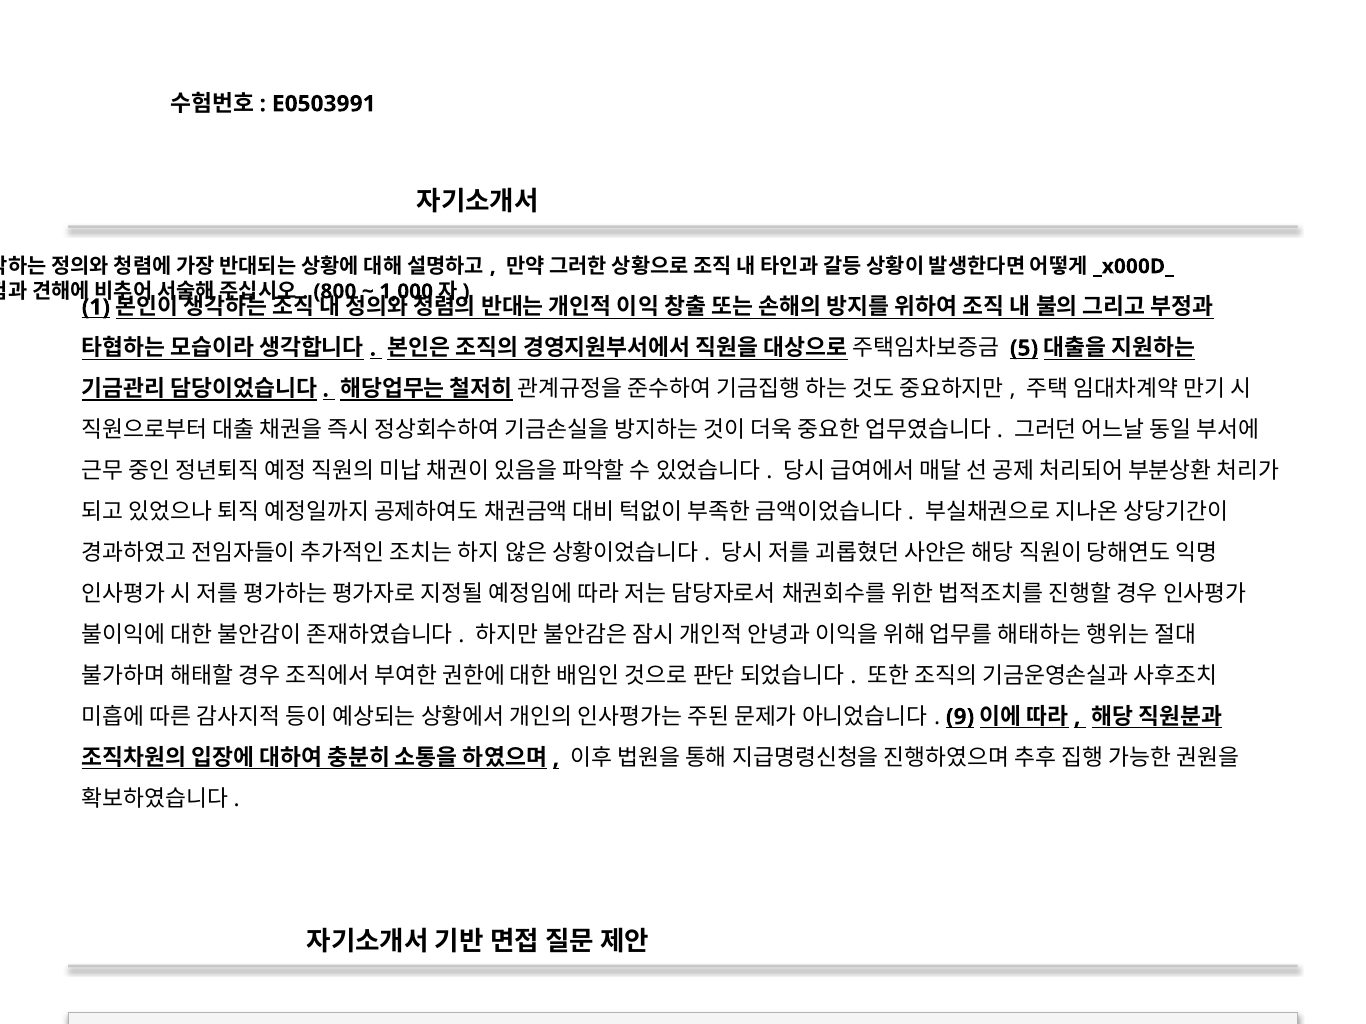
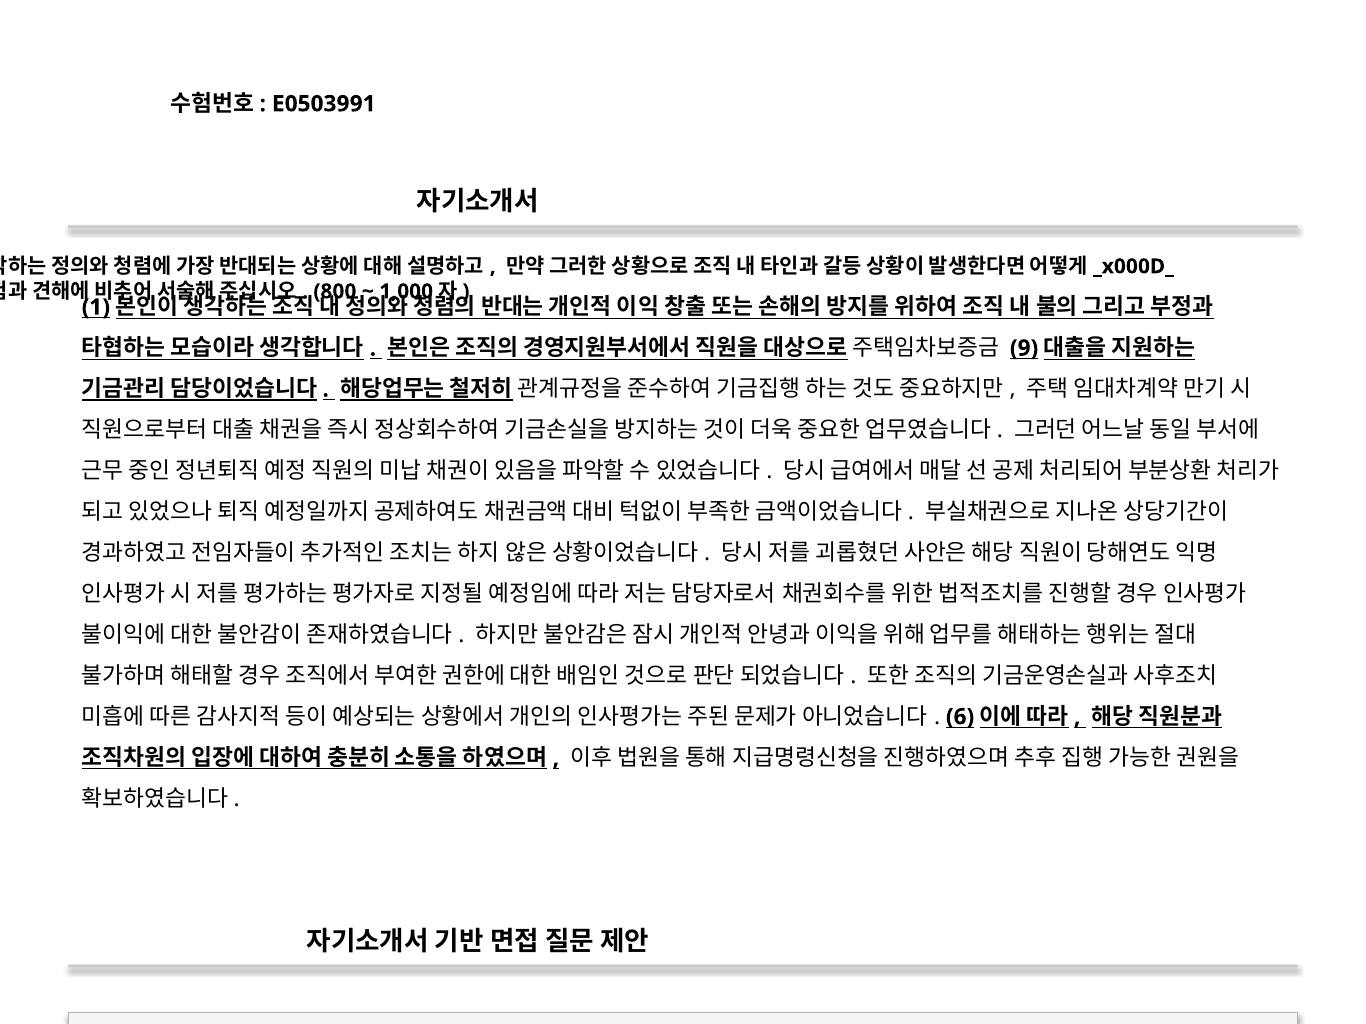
5: 5 -> 9
9: 9 -> 6
